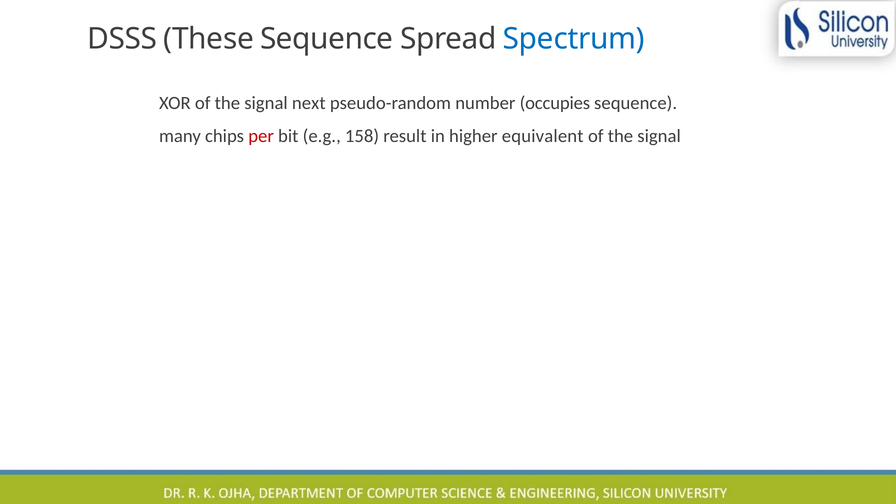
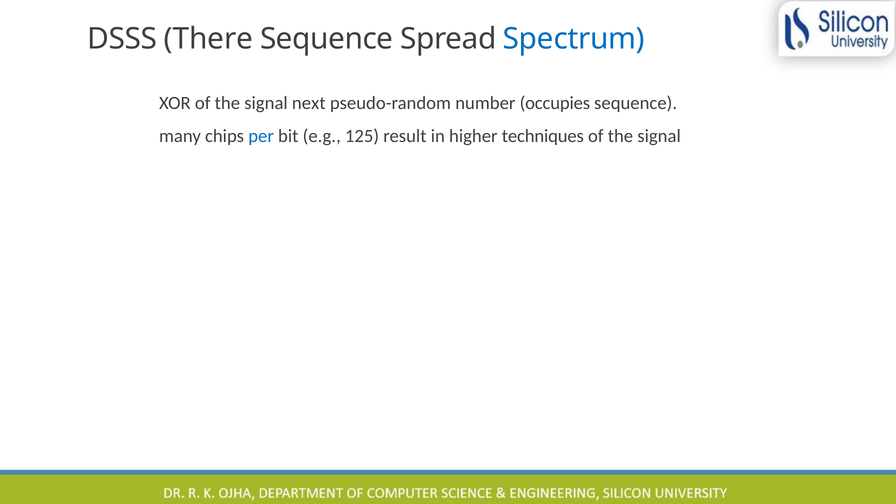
These: These -> There
per colour: red -> blue
158: 158 -> 125
equivalent: equivalent -> techniques
